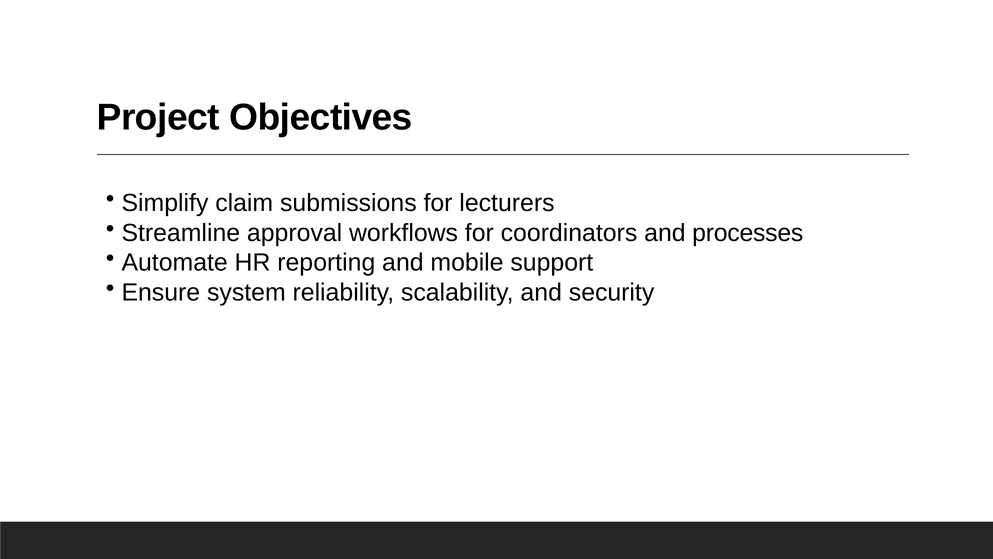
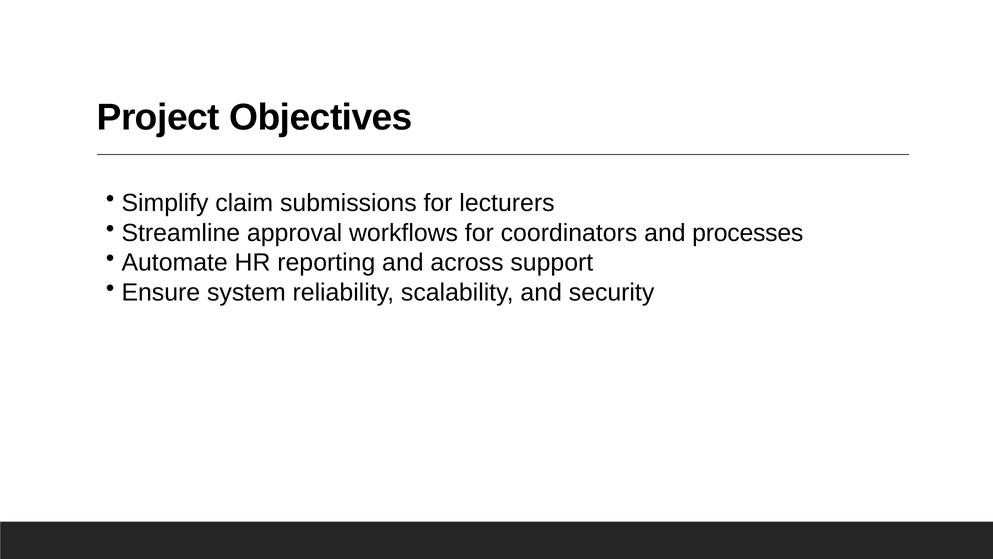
mobile: mobile -> across
